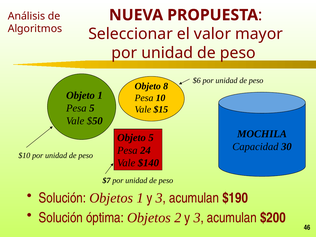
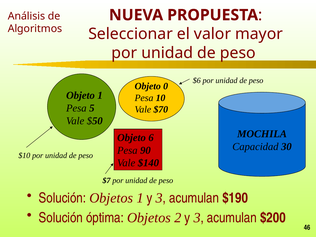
8: 8 -> 0
$15: $15 -> $70
Objeto 5: 5 -> 6
24: 24 -> 90
